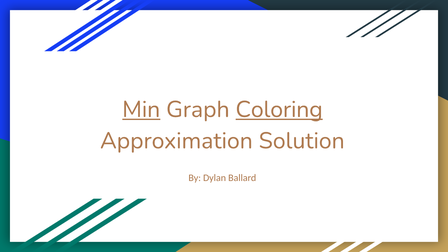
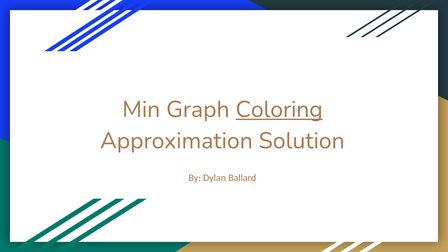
Min underline: present -> none
